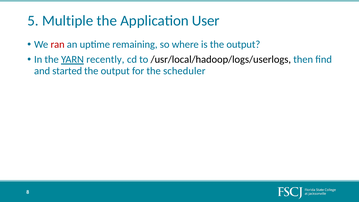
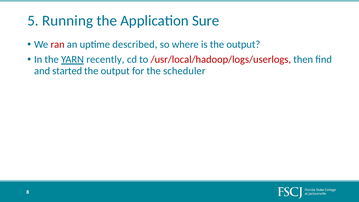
Multiple: Multiple -> Running
User: User -> Sure
remaining: remaining -> described
/usr/local/hadoop/logs/userlogs colour: black -> red
